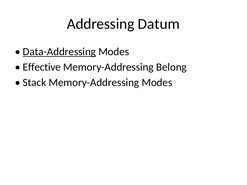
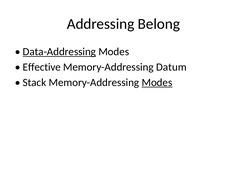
Datum: Datum -> Belong
Belong: Belong -> Datum
Modes at (157, 83) underline: none -> present
